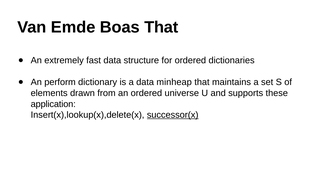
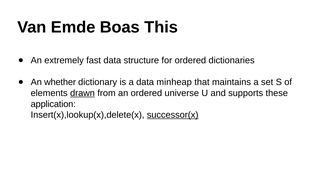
Boas That: That -> This
perform: perform -> whether
drawn underline: none -> present
